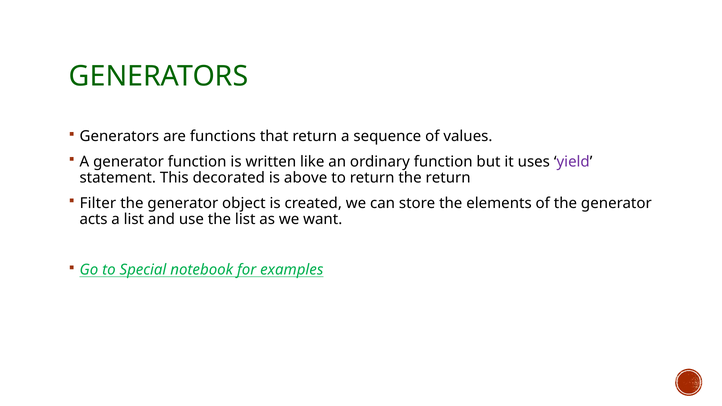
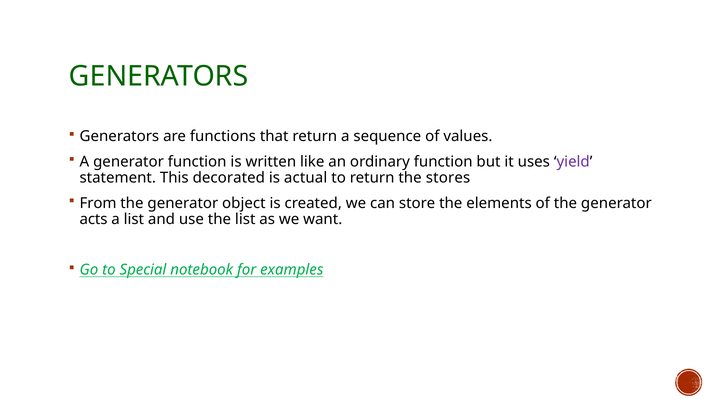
above: above -> actual
the return: return -> stores
Filter: Filter -> From
